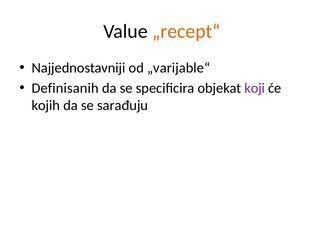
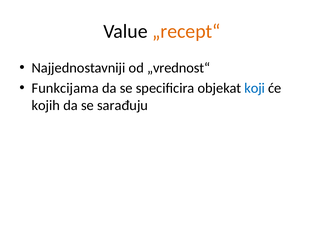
„varijable“: „varijable“ -> „vrednost“
Definisanih: Definisanih -> Funkcijama
koji colour: purple -> blue
